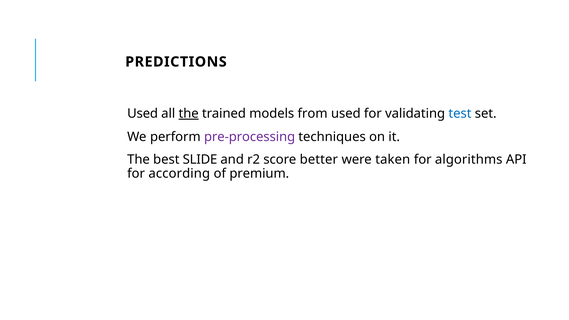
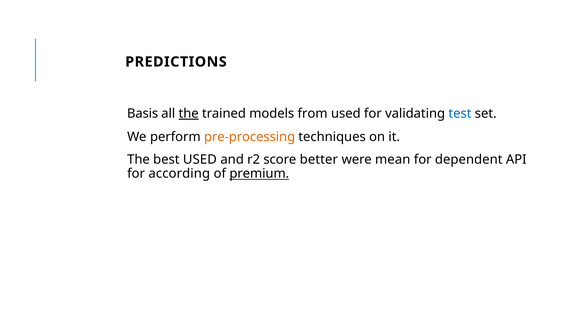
Used at (143, 114): Used -> Basis
pre-processing colour: purple -> orange
best SLIDE: SLIDE -> USED
taken: taken -> mean
algorithms: algorithms -> dependent
premium underline: none -> present
